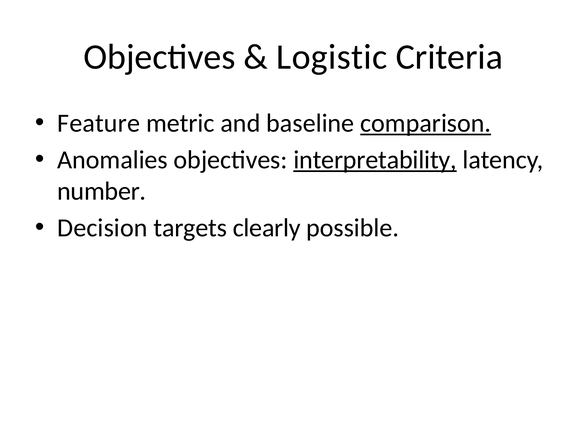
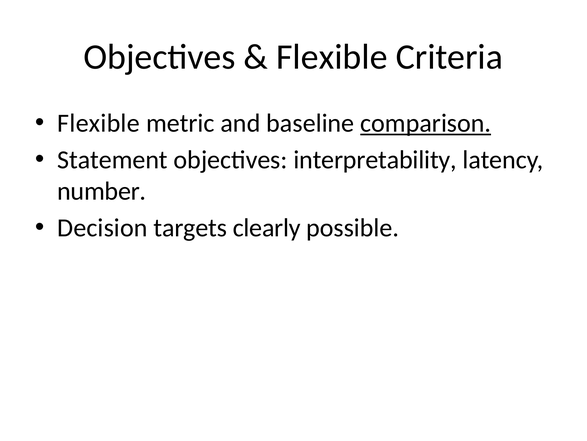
Logistic at (332, 57): Logistic -> Flexible
Feature at (99, 123): Feature -> Flexible
Anomalies: Anomalies -> Statement
interpretability underline: present -> none
